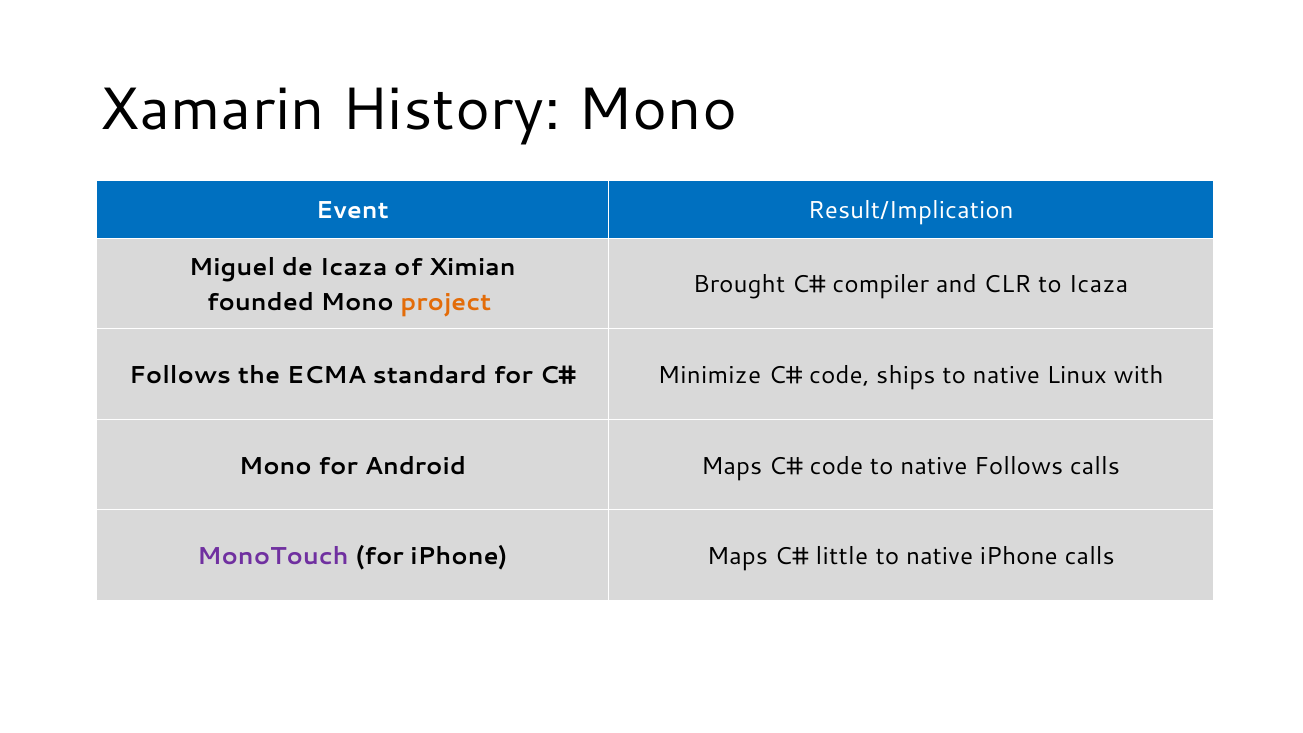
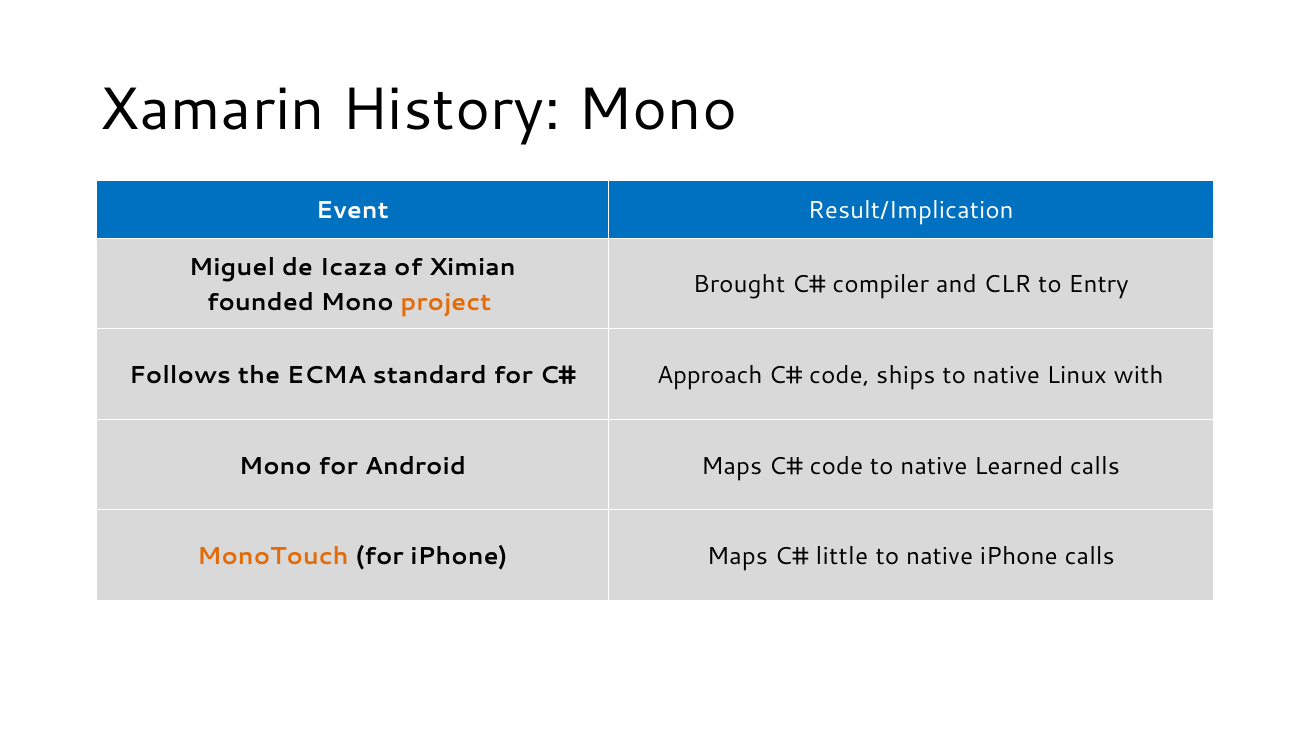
to Icaza: Icaza -> Entry
Minimize: Minimize -> Approach
native Follows: Follows -> Learned
MonoTouch colour: purple -> orange
